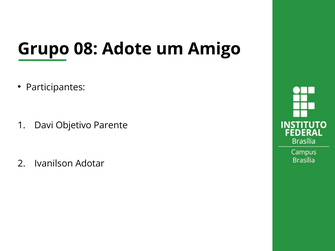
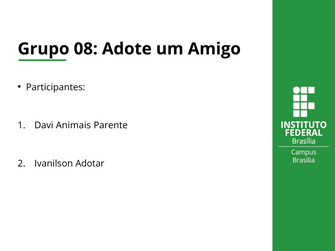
Objetivo: Objetivo -> Animais
